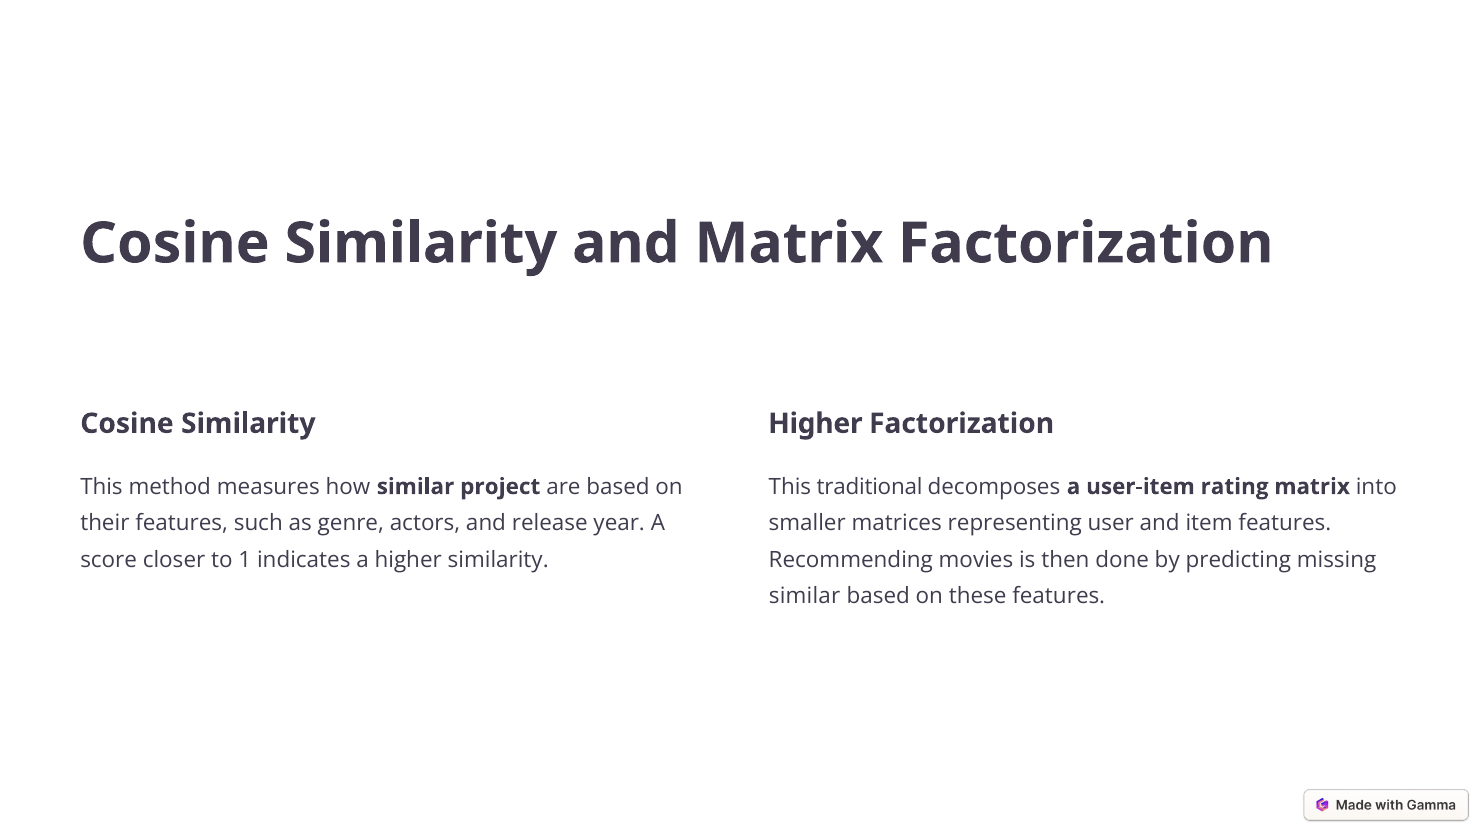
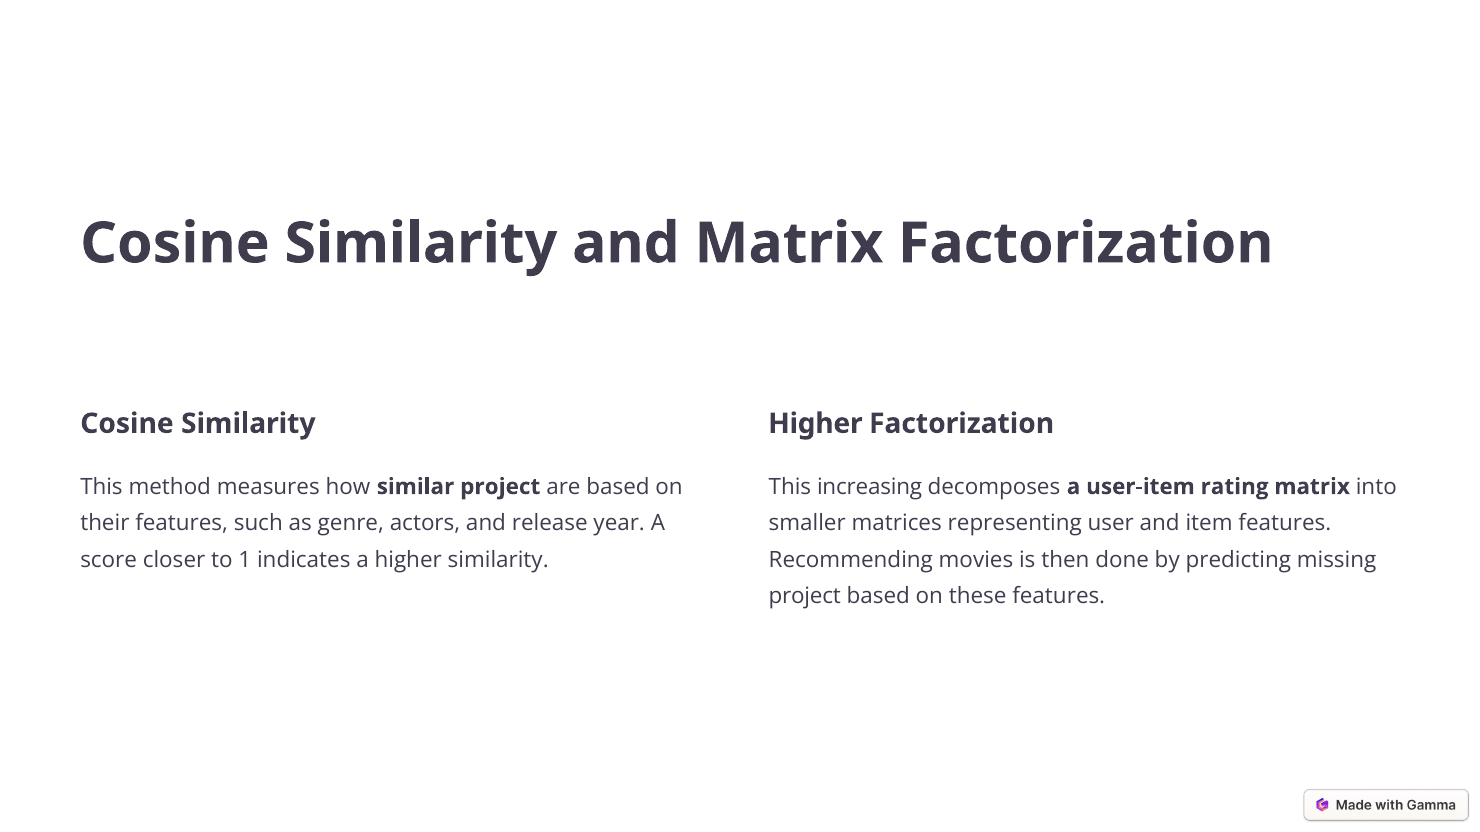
traditional: traditional -> increasing
similar at (805, 597): similar -> project
